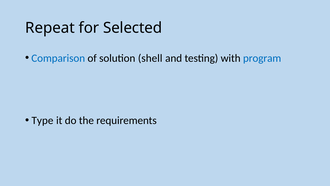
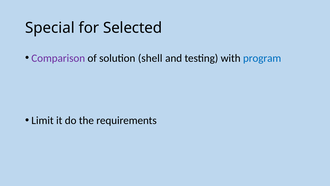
Repeat: Repeat -> Special
Comparison colour: blue -> purple
Type: Type -> Limit
